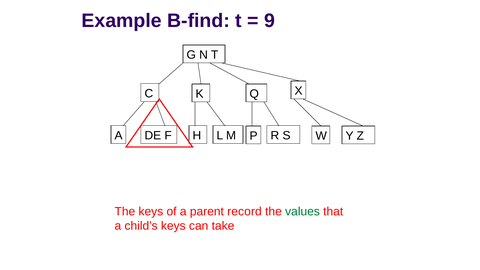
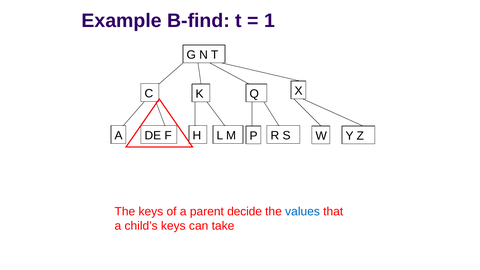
9: 9 -> 1
record: record -> decide
values colour: green -> blue
